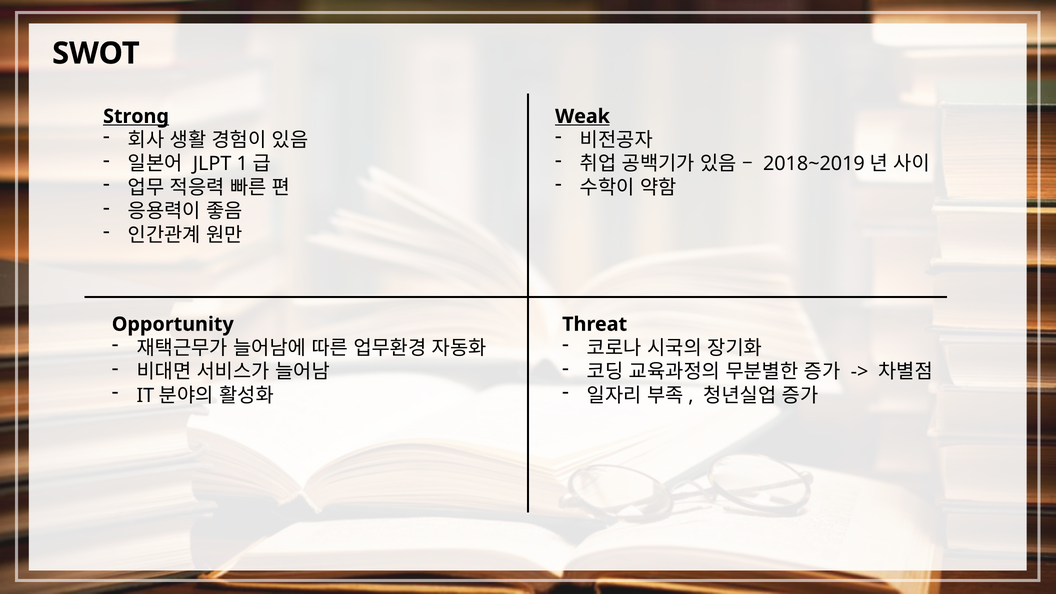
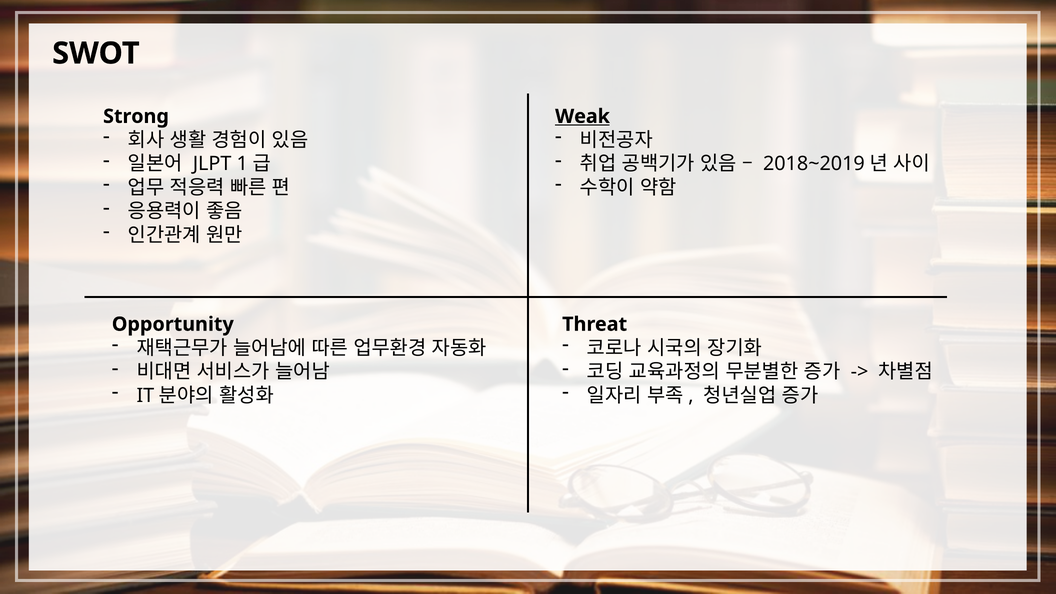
Strong underline: present -> none
